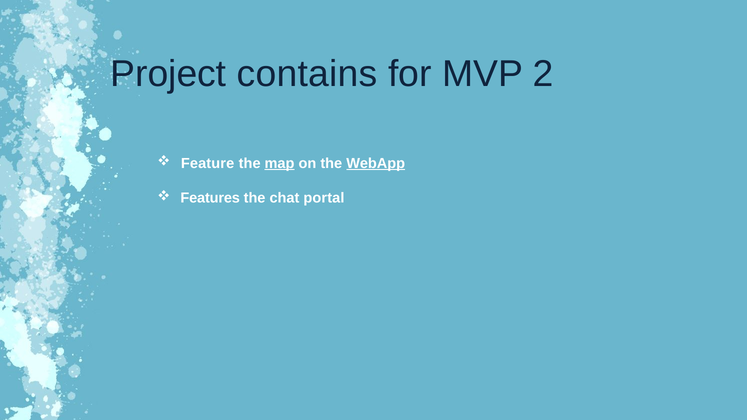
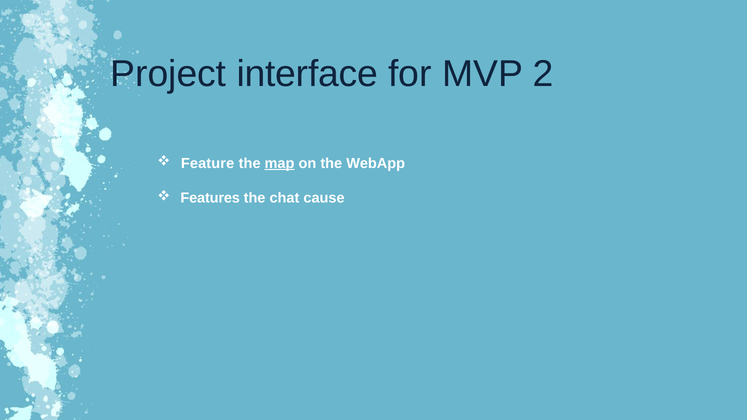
contains: contains -> interface
WebApp underline: present -> none
portal: portal -> cause
